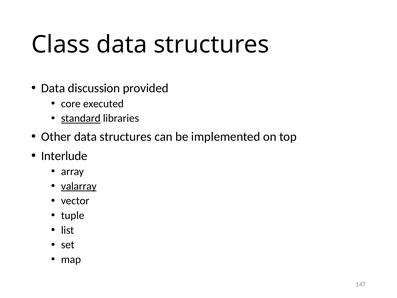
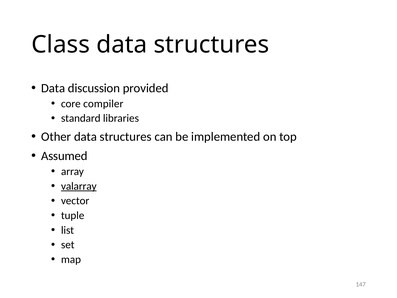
executed: executed -> compiler
standard underline: present -> none
Interlude: Interlude -> Assumed
